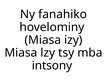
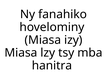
intsony: intsony -> hanitra
